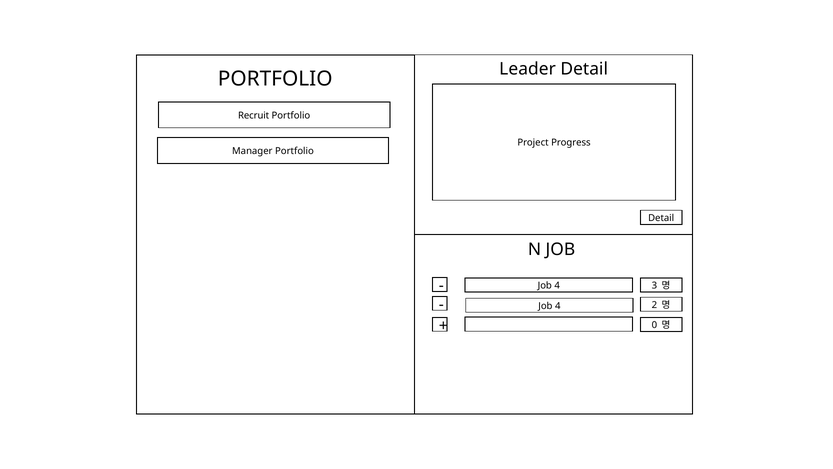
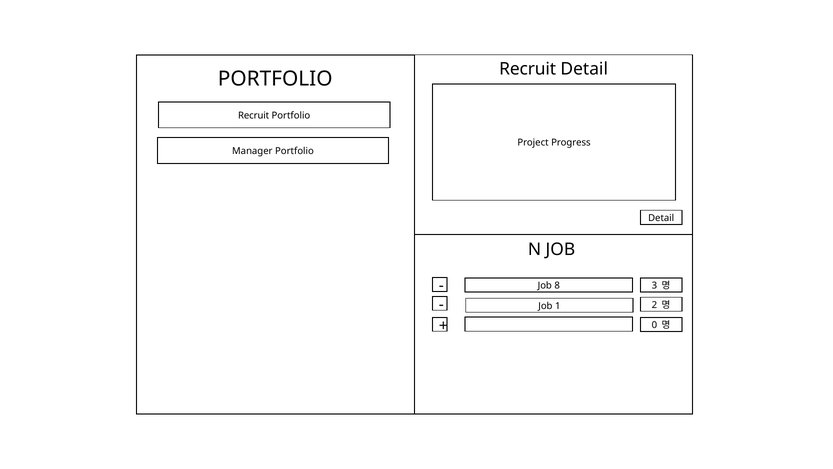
Leader at (528, 69): Leader -> Recruit
4 at (557, 286): 4 -> 8
4 at (558, 306): 4 -> 1
